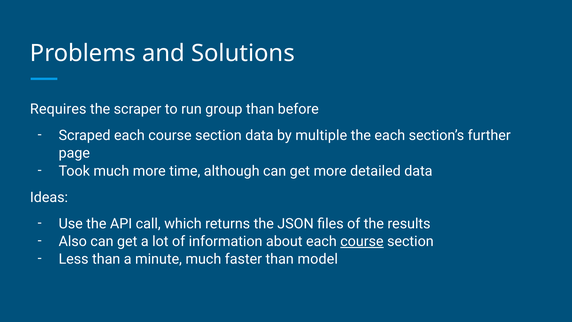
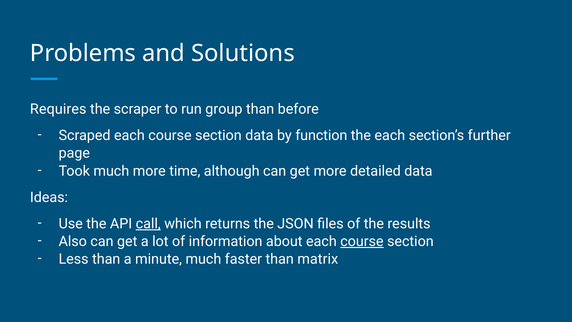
multiple: multiple -> function
call underline: none -> present
model: model -> matrix
